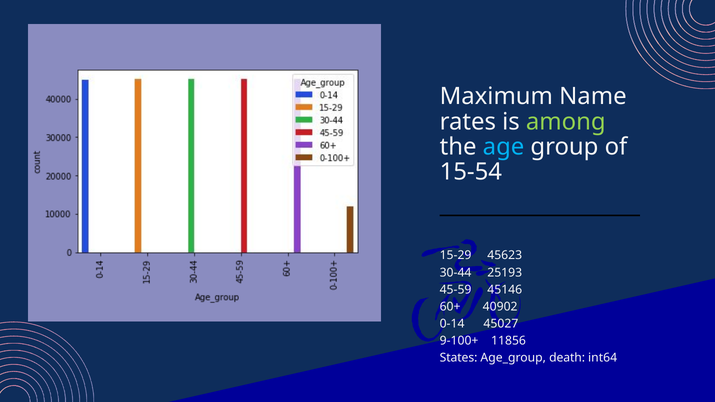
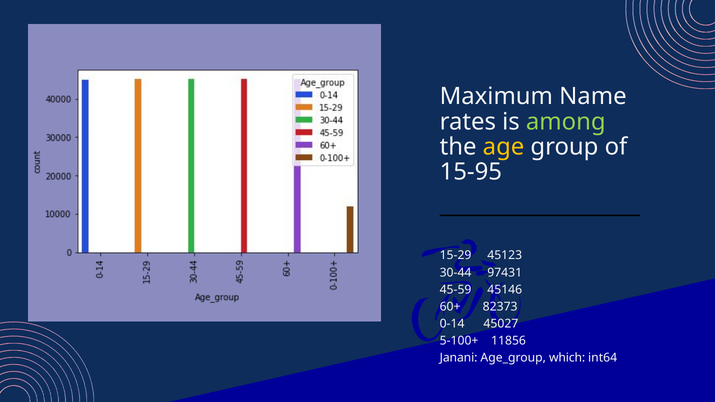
age colour: light blue -> yellow
15-54: 15-54 -> 15-95
45623: 45623 -> 45123
25193: 25193 -> 97431
40902: 40902 -> 82373
9-100+: 9-100+ -> 5-100+
States: States -> Janani
death: death -> which
